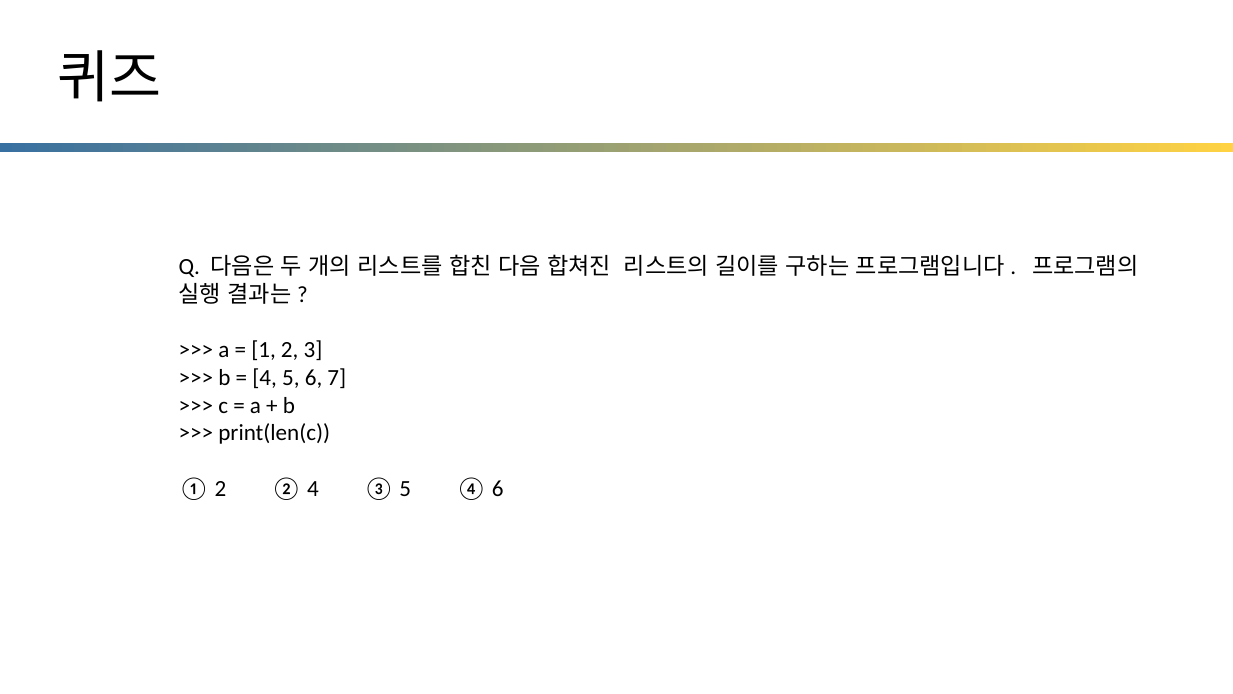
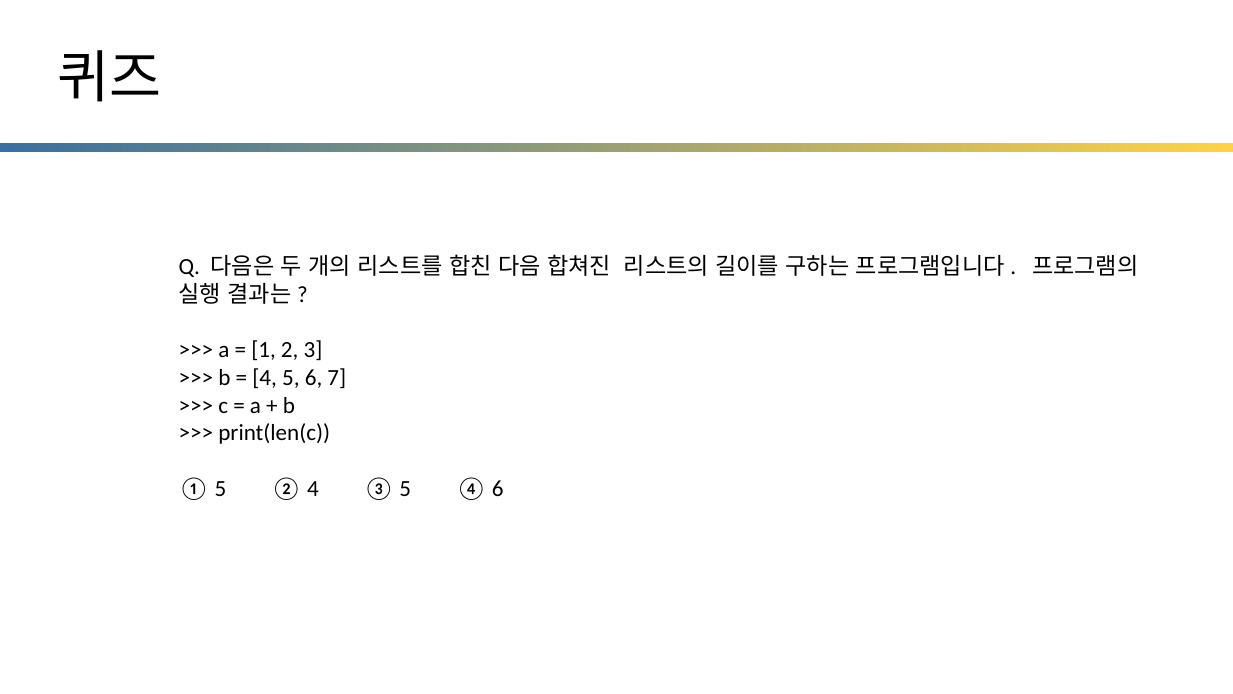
① 2: 2 -> 5
